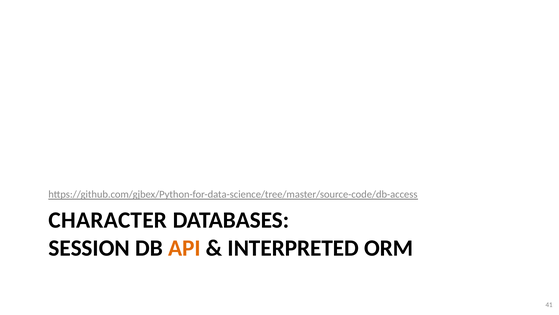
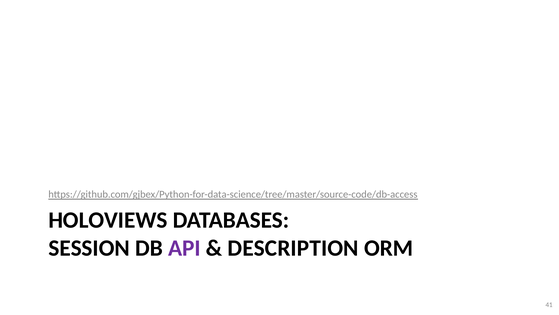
CHARACTER: CHARACTER -> HOLOVIEWS
API colour: orange -> purple
INTERPRETED: INTERPRETED -> DESCRIPTION
